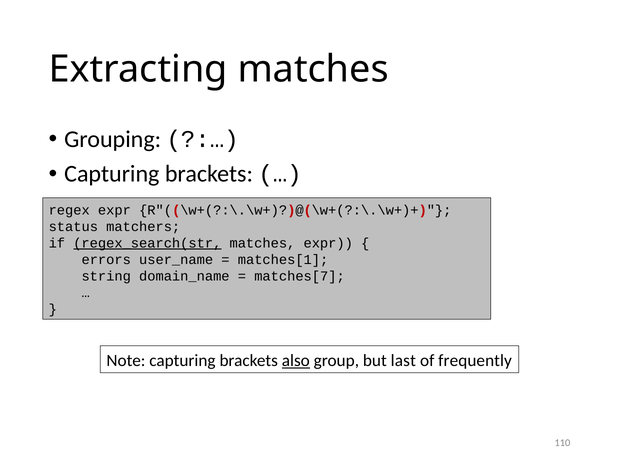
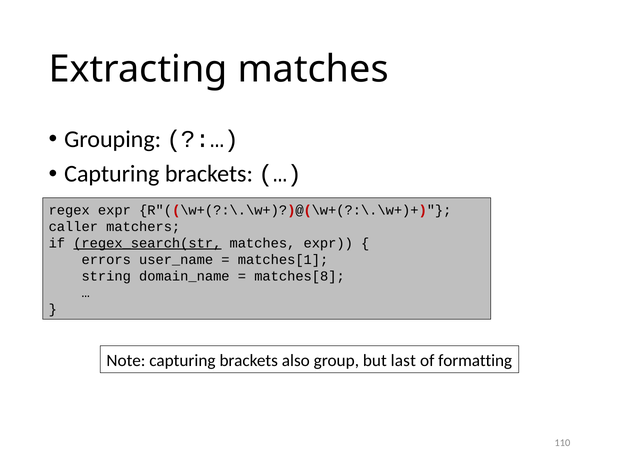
status: status -> caller
matches[7: matches[7 -> matches[8
also underline: present -> none
frequently: frequently -> formatting
